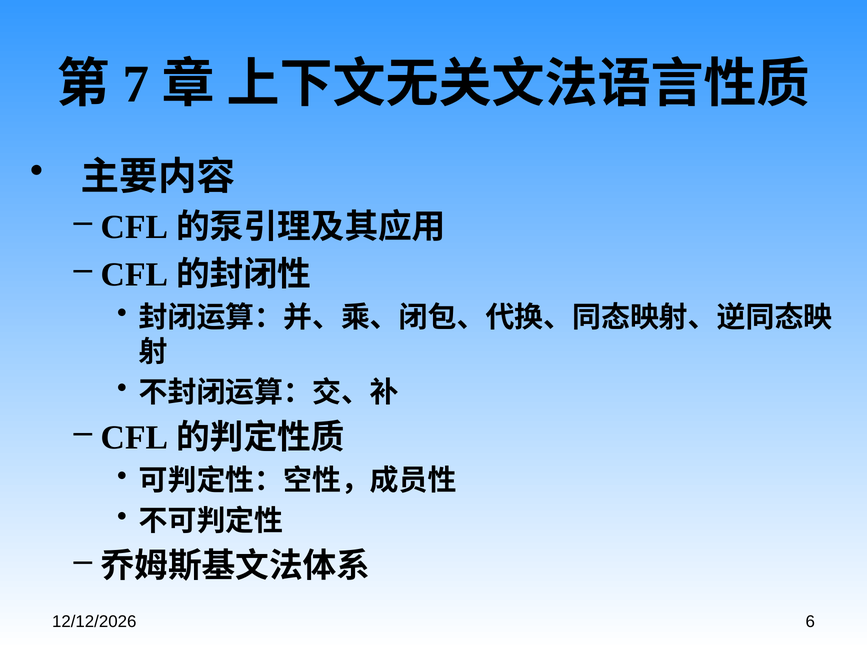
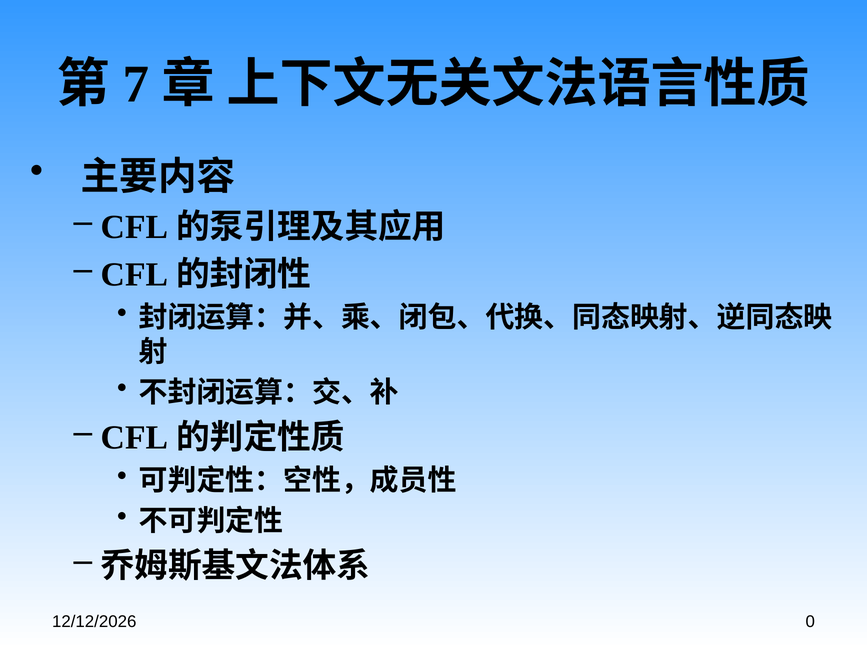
6: 6 -> 0
